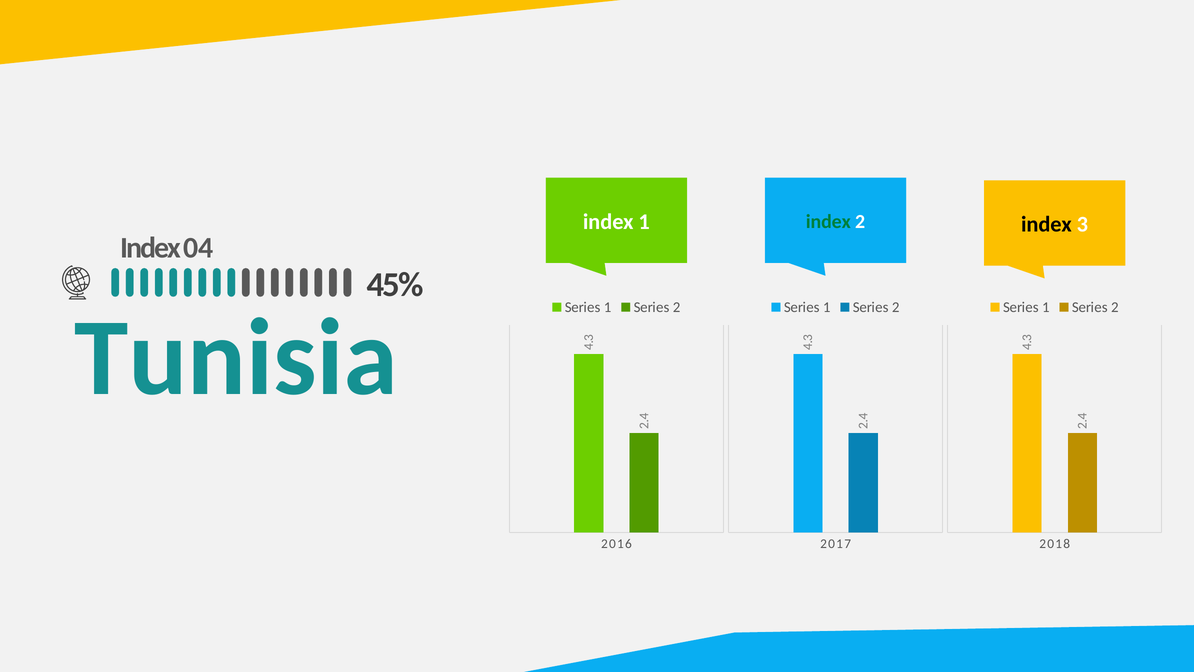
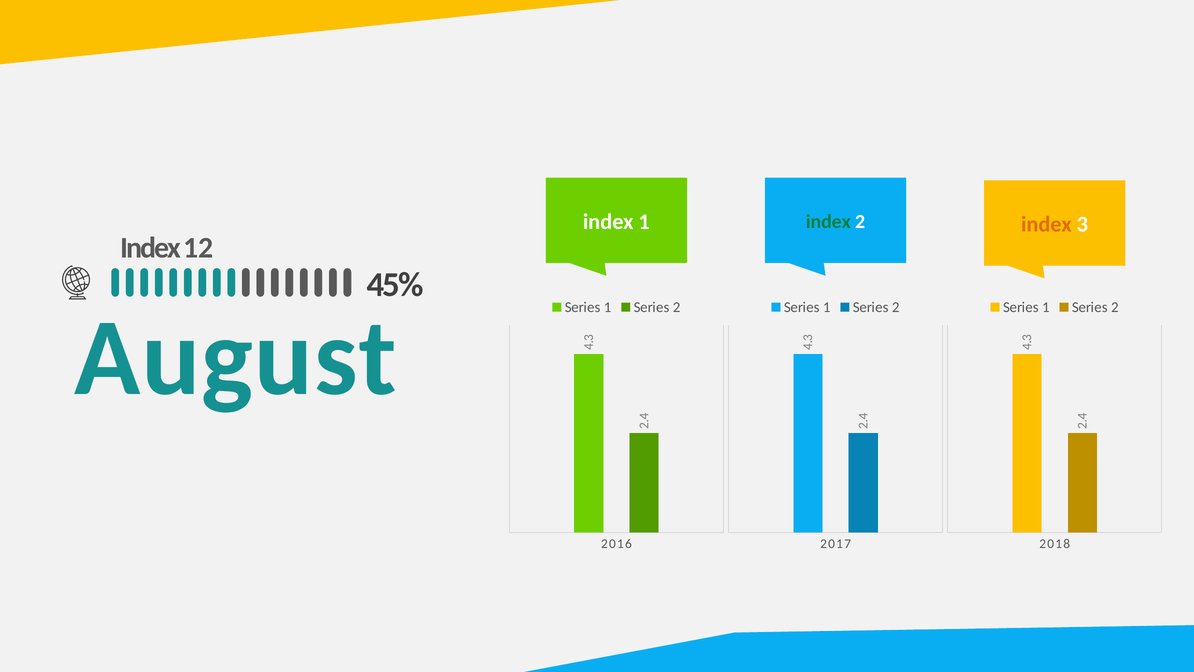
index at (1046, 224) colour: black -> orange
04: 04 -> 12
Tunisia: Tunisia -> August
